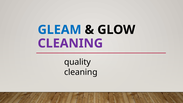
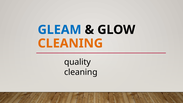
CLEANING at (70, 43) colour: purple -> orange
